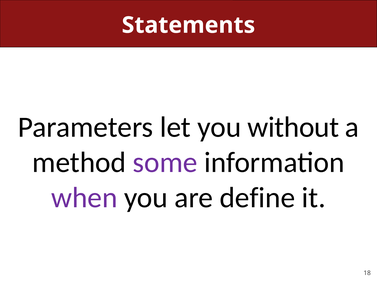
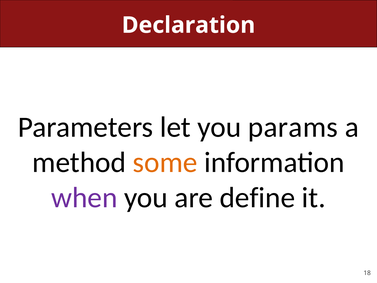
Statements: Statements -> Declaration
without: without -> params
some colour: purple -> orange
